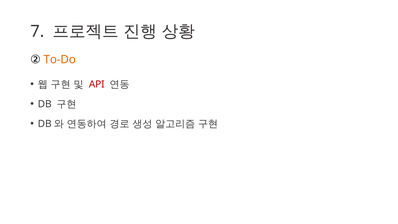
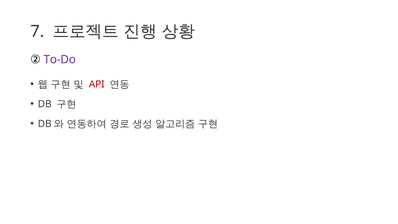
To-Do colour: orange -> purple
